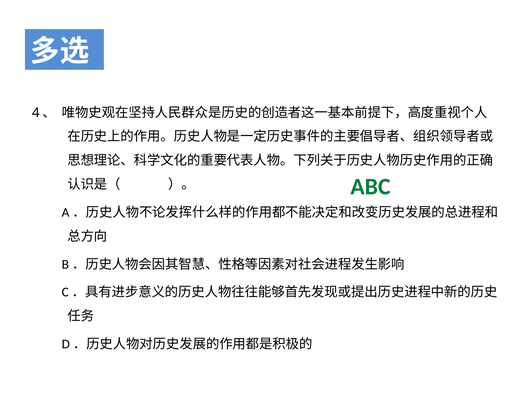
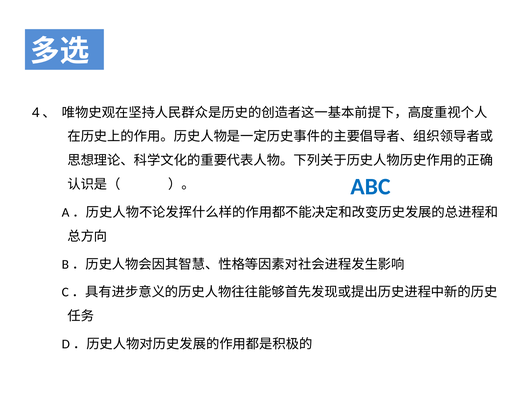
ABC colour: green -> blue
